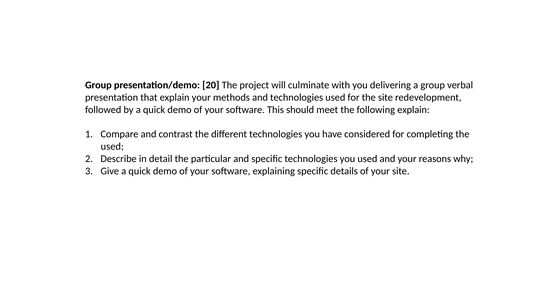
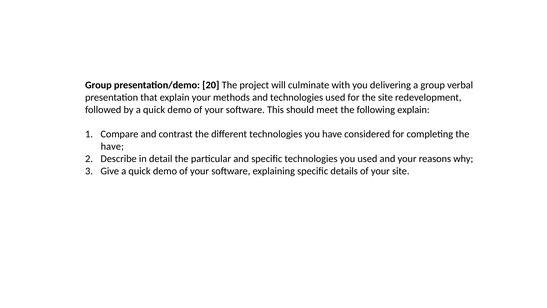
used at (112, 146): used -> have
